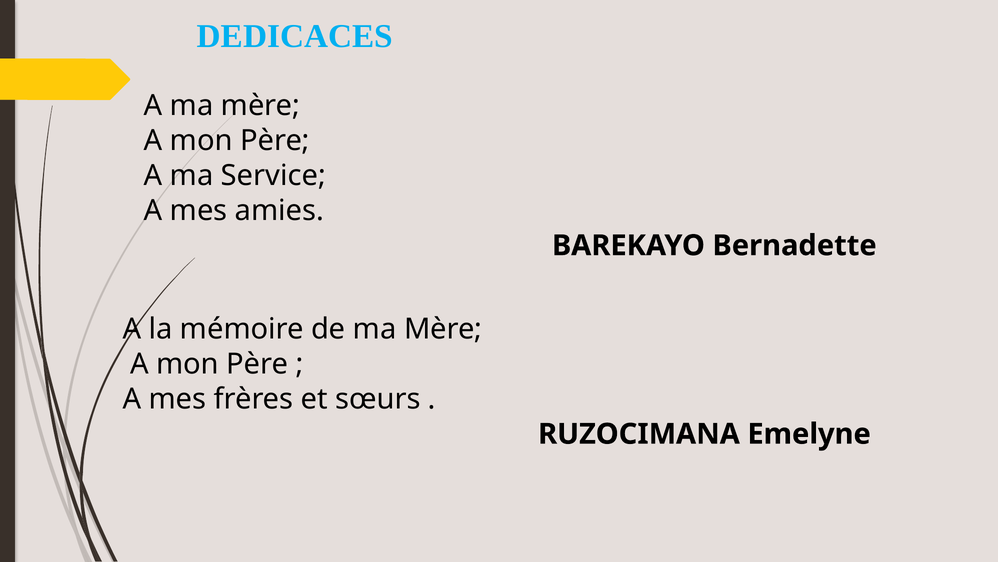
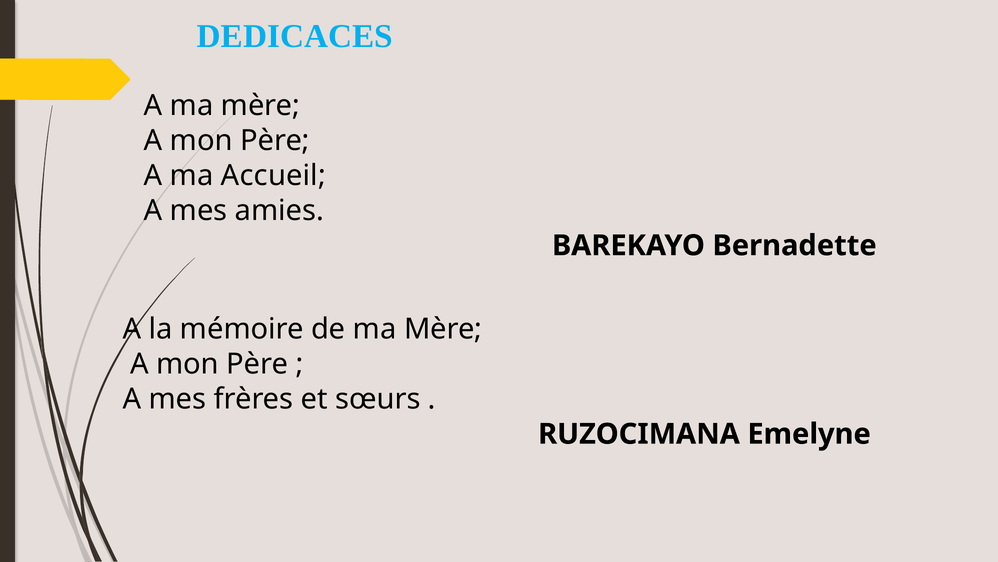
Service: Service -> Accueil
